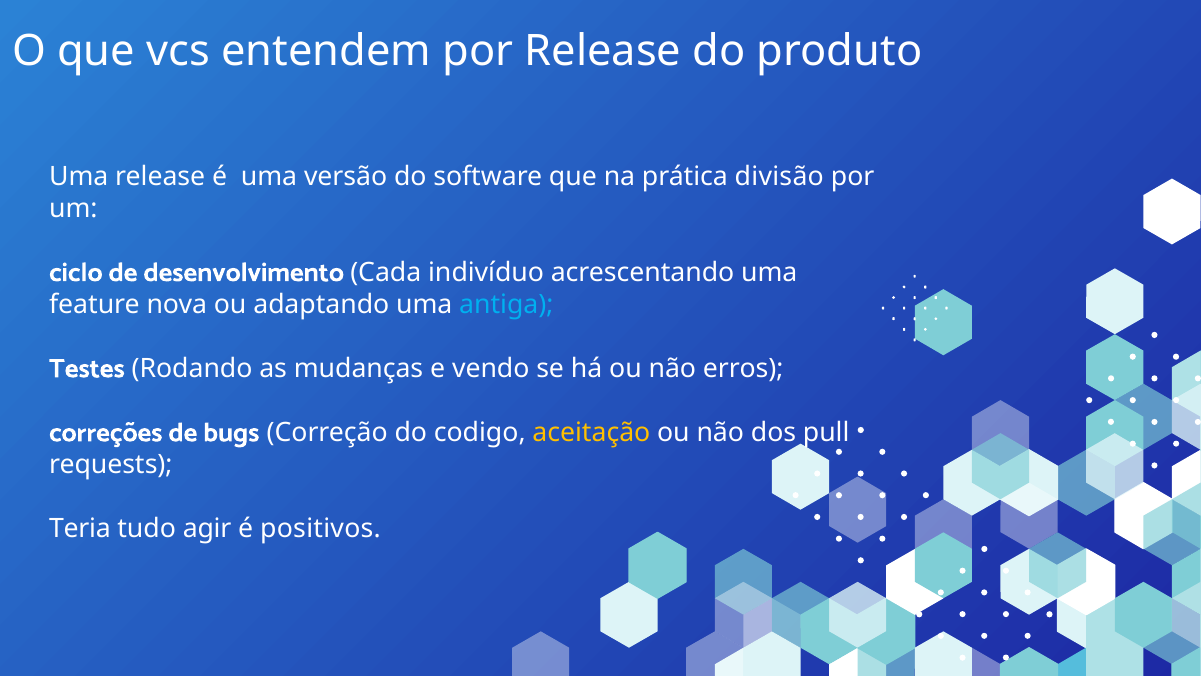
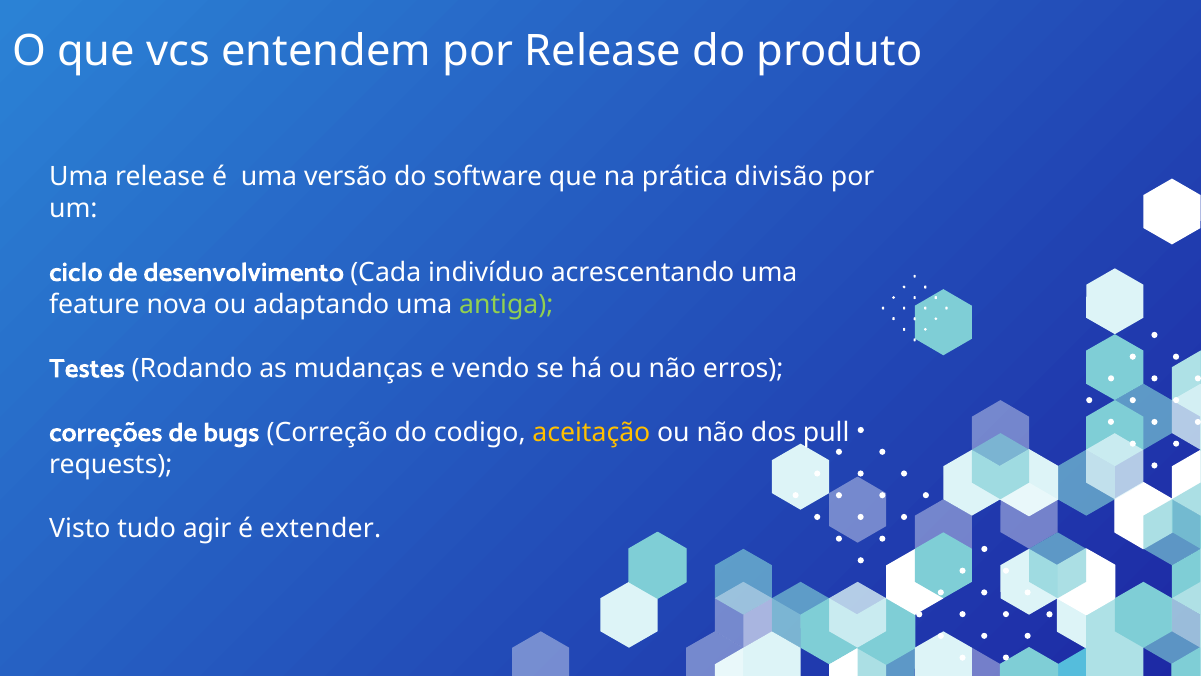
antiga colour: light blue -> light green
Teria: Teria -> Visto
positivos: positivos -> extender
